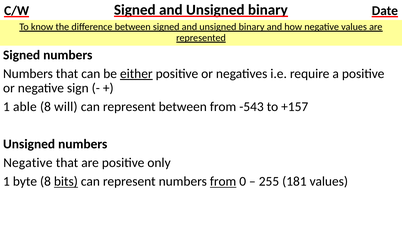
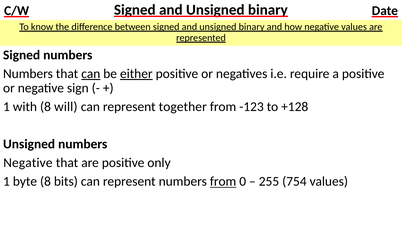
can at (91, 74) underline: none -> present
able: able -> with
represent between: between -> together
-543: -543 -> -123
+157: +157 -> +128
bits underline: present -> none
181: 181 -> 754
